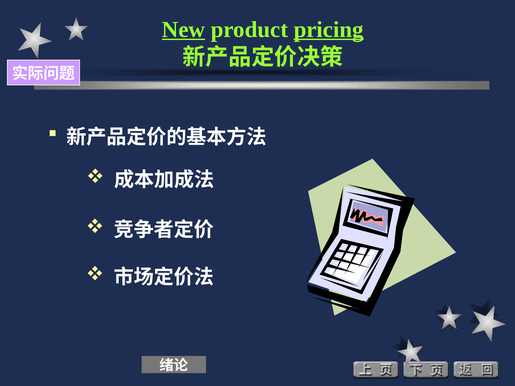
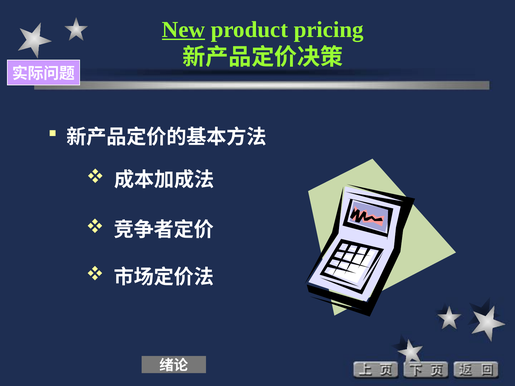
pricing underline: present -> none
